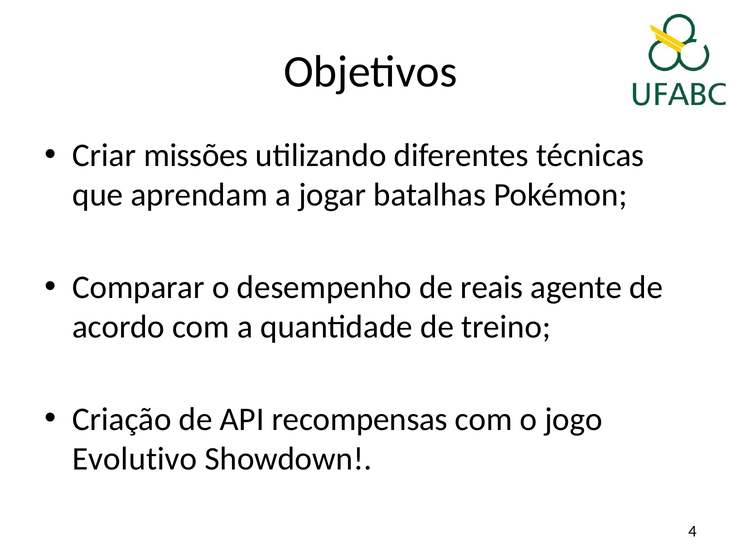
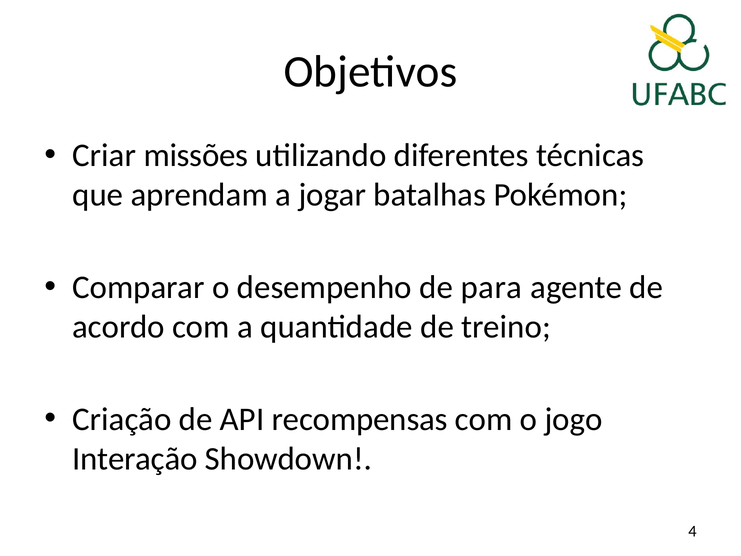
reais: reais -> para
Evolutivo: Evolutivo -> Interação
